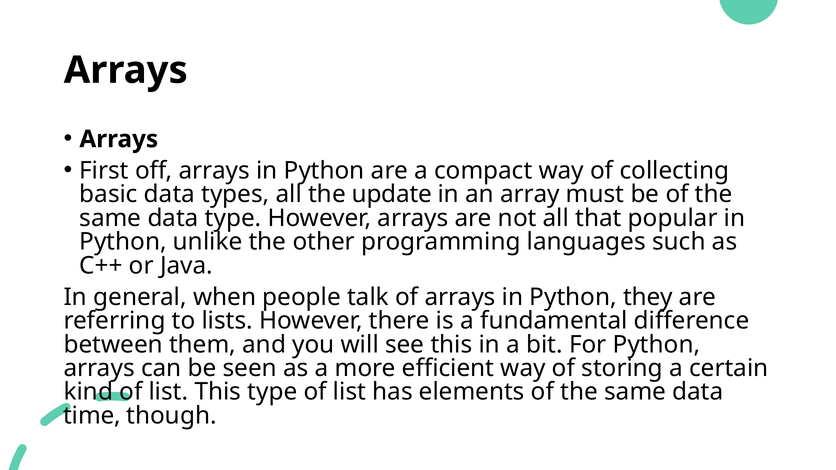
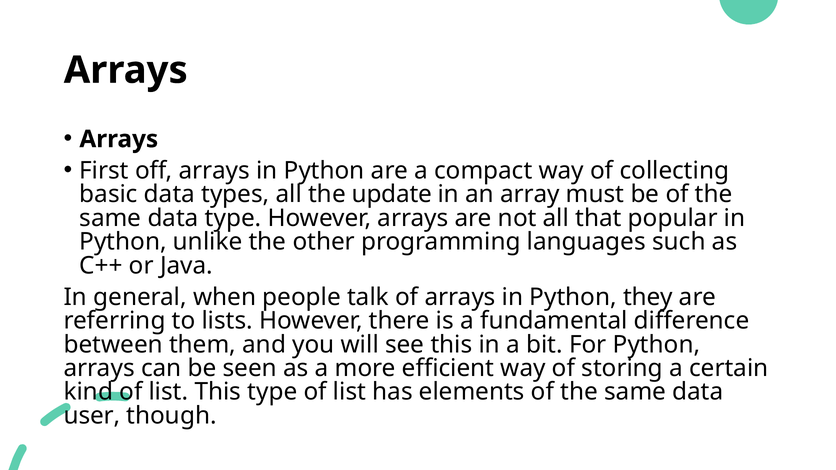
time: time -> user
